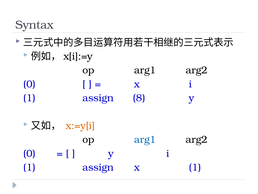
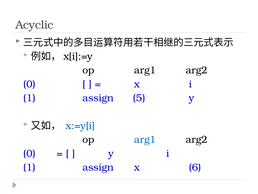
Syntax: Syntax -> Acyclic
8: 8 -> 5
x:=y[i colour: orange -> blue
x 1: 1 -> 6
